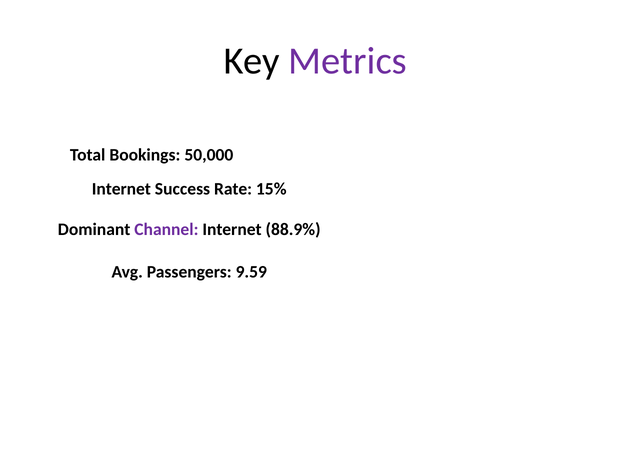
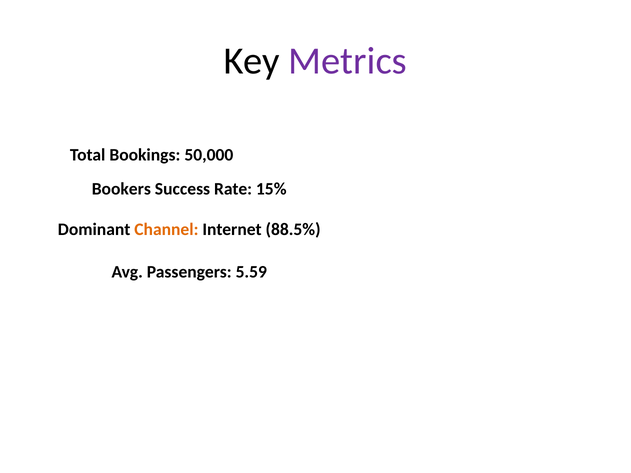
Internet at (121, 189): Internet -> Bookers
Channel colour: purple -> orange
88.9%: 88.9% -> 88.5%
9.59: 9.59 -> 5.59
